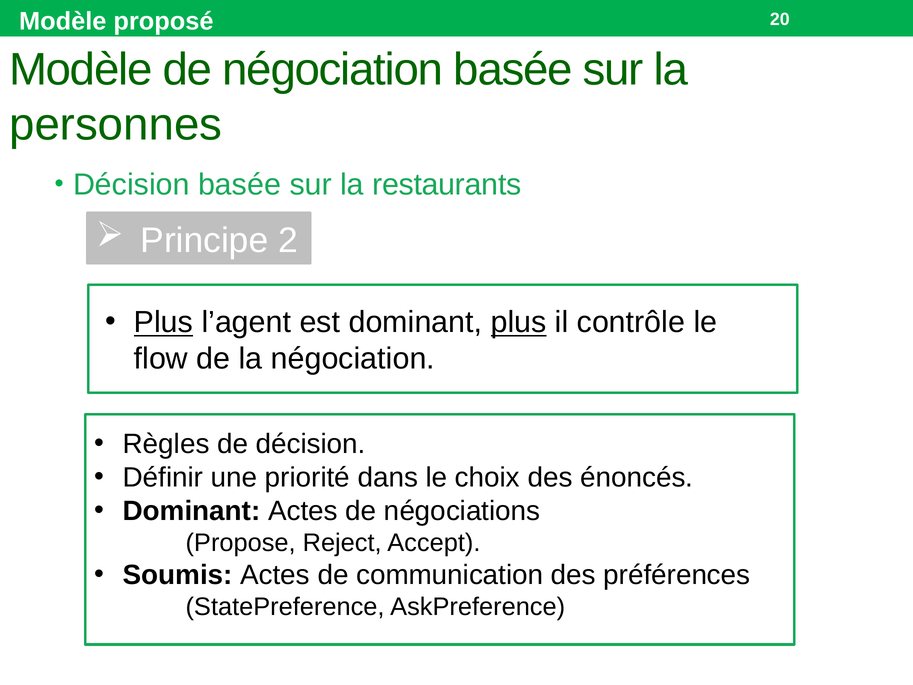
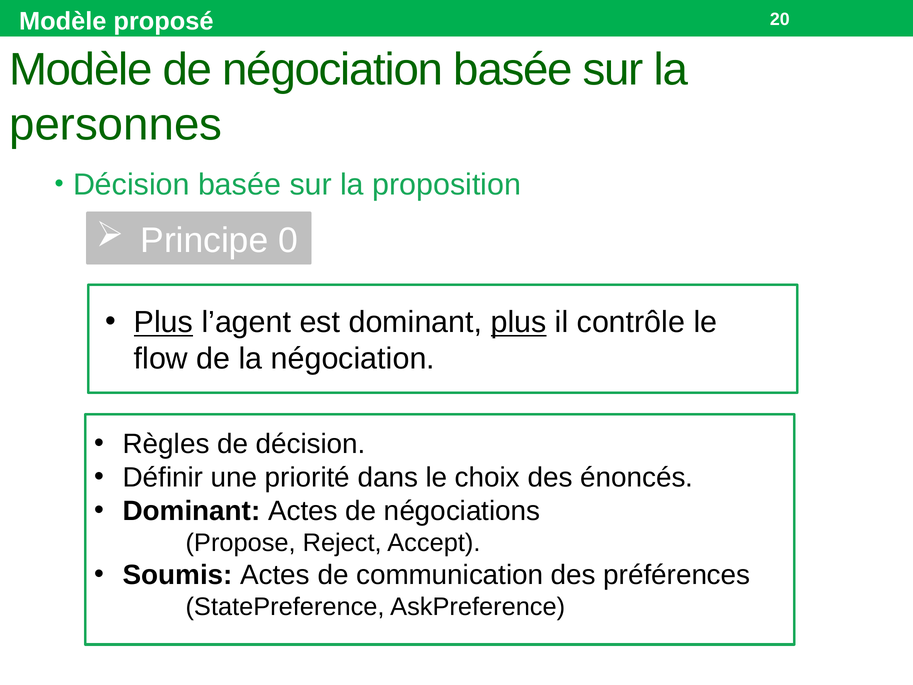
restaurants: restaurants -> proposition
2: 2 -> 0
